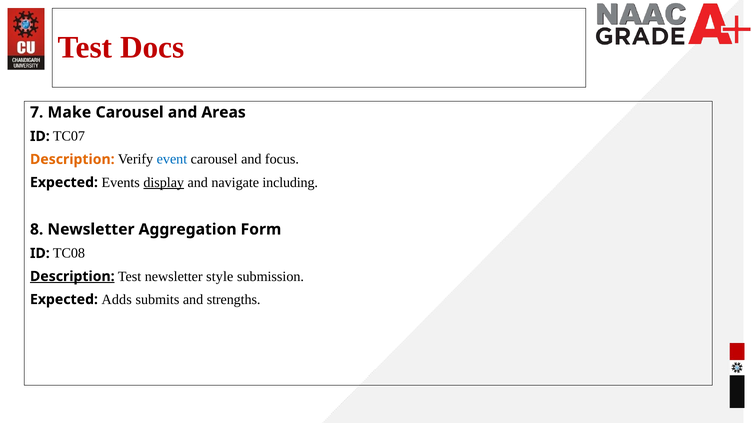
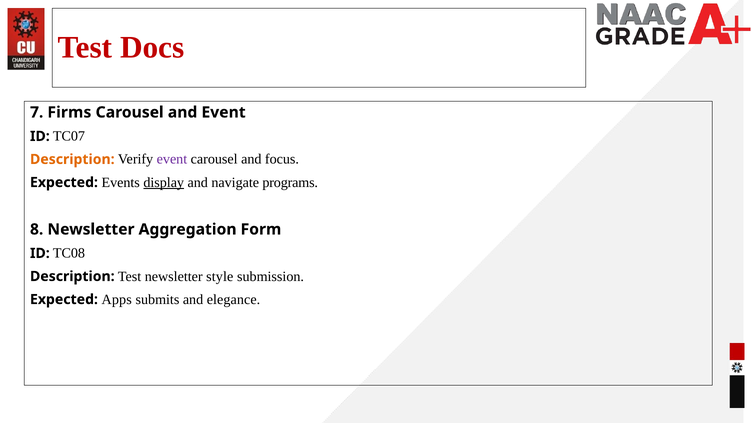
Make: Make -> Firms
and Areas: Areas -> Event
event at (172, 159) colour: blue -> purple
including: including -> programs
Description at (72, 276) underline: present -> none
Adds: Adds -> Apps
strengths: strengths -> elegance
